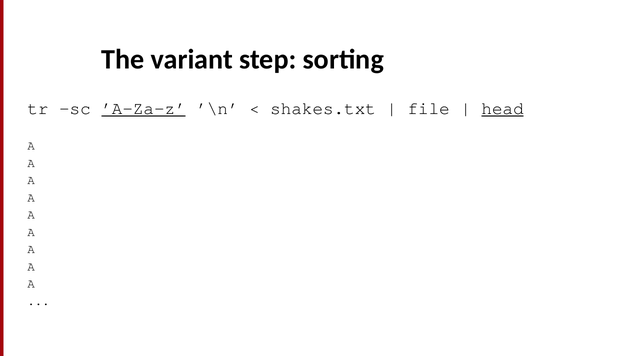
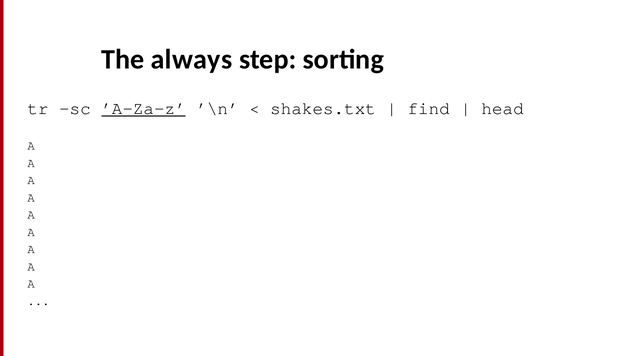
variant: variant -> always
file: file -> find
head underline: present -> none
